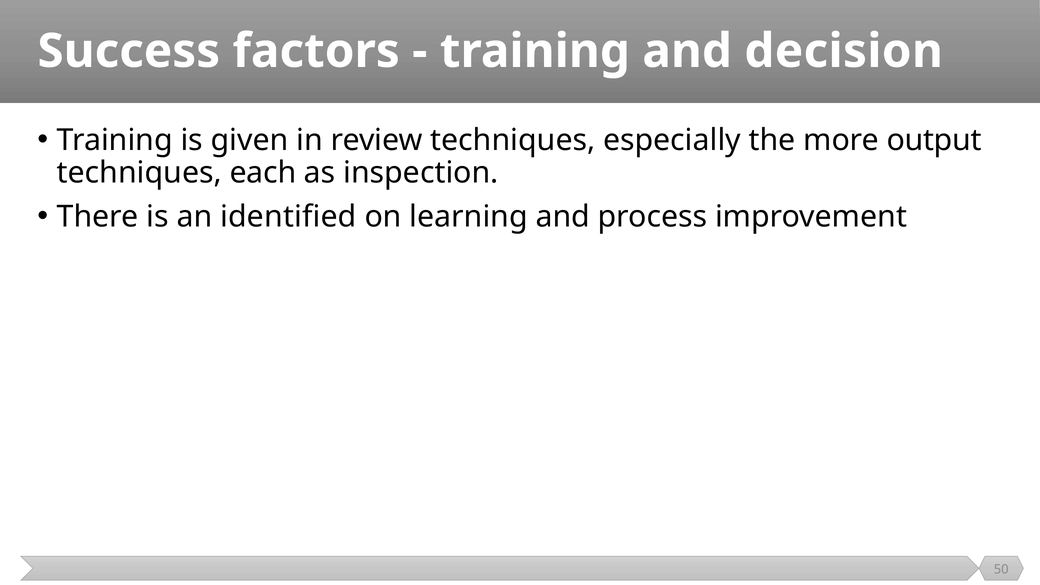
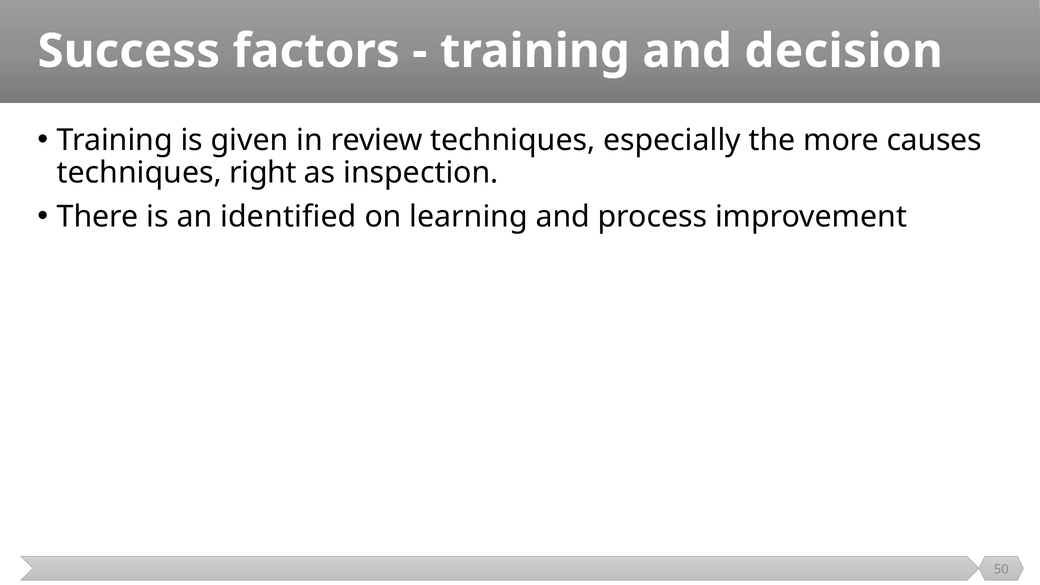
output: output -> causes
each: each -> right
